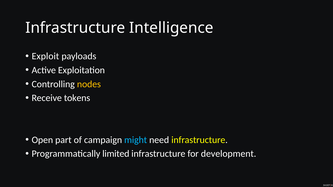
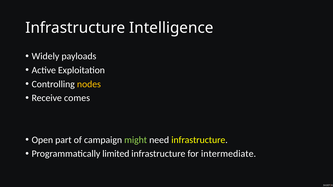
Exploit: Exploit -> Widely
tokens: tokens -> comes
might colour: light blue -> light green
development: development -> intermediate
